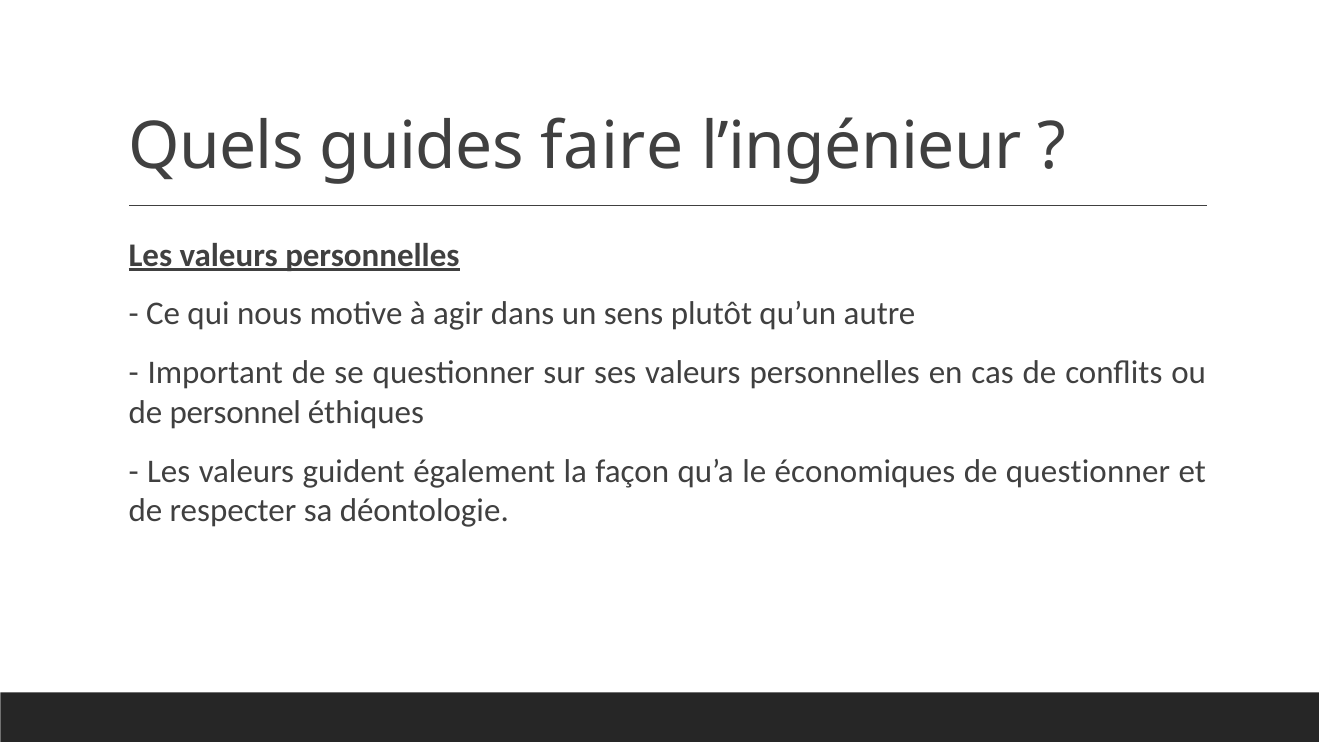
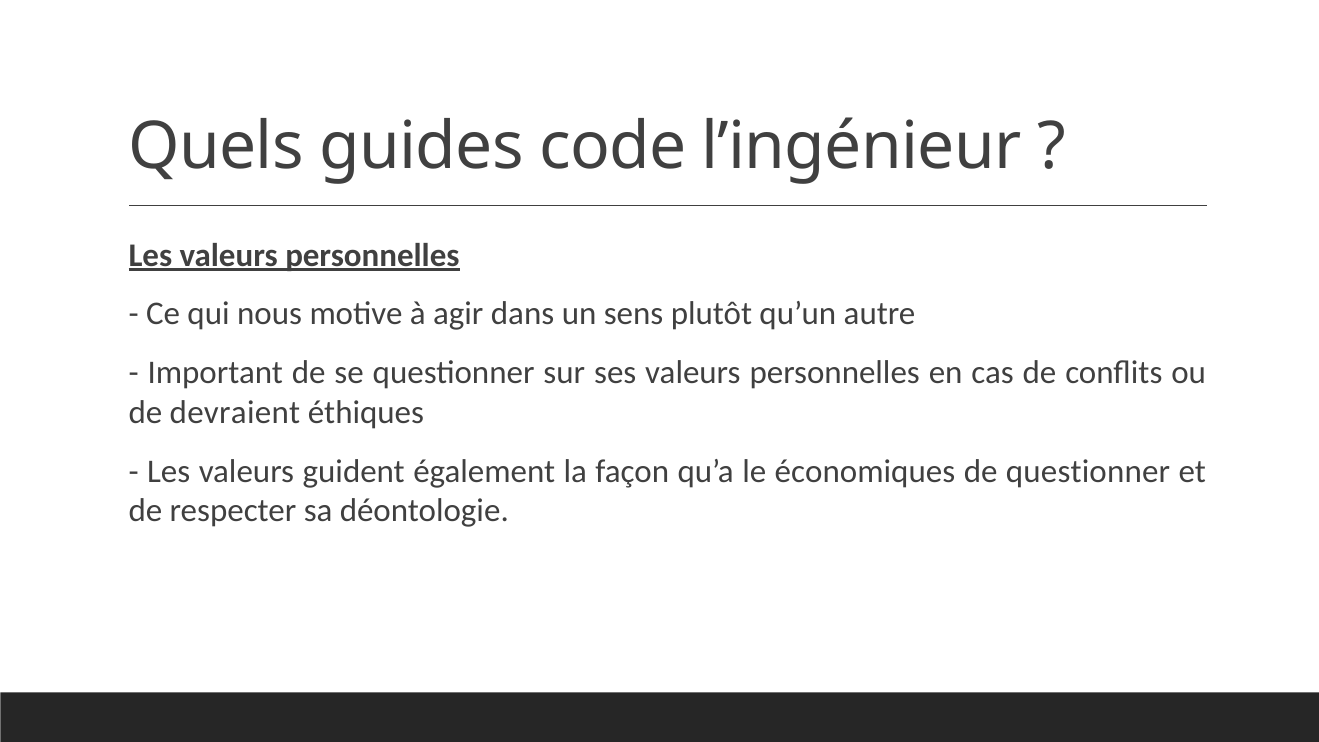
faire: faire -> code
personnel: personnel -> devraient
